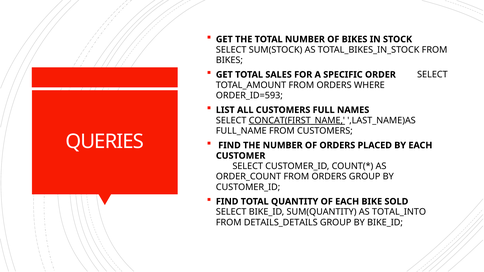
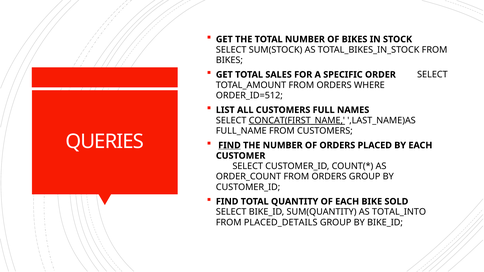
ORDER_ID=593: ORDER_ID=593 -> ORDER_ID=512
FIND at (230, 145) underline: none -> present
DETAILS_DETAILS: DETAILS_DETAILS -> PLACED_DETAILS
